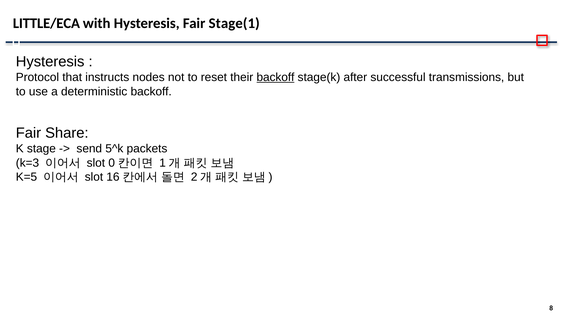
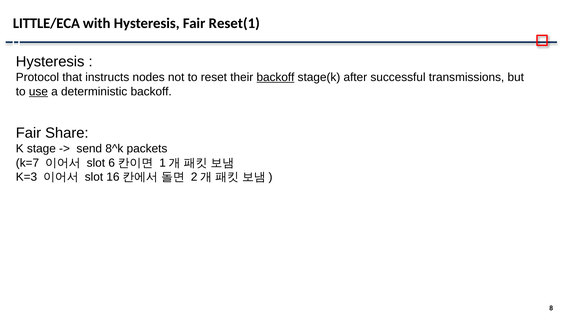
Stage(1: Stage(1 -> Reset(1
use underline: none -> present
5^k: 5^k -> 8^k
k=3: k=3 -> k=7
0: 0 -> 6
K=5: K=5 -> K=3
